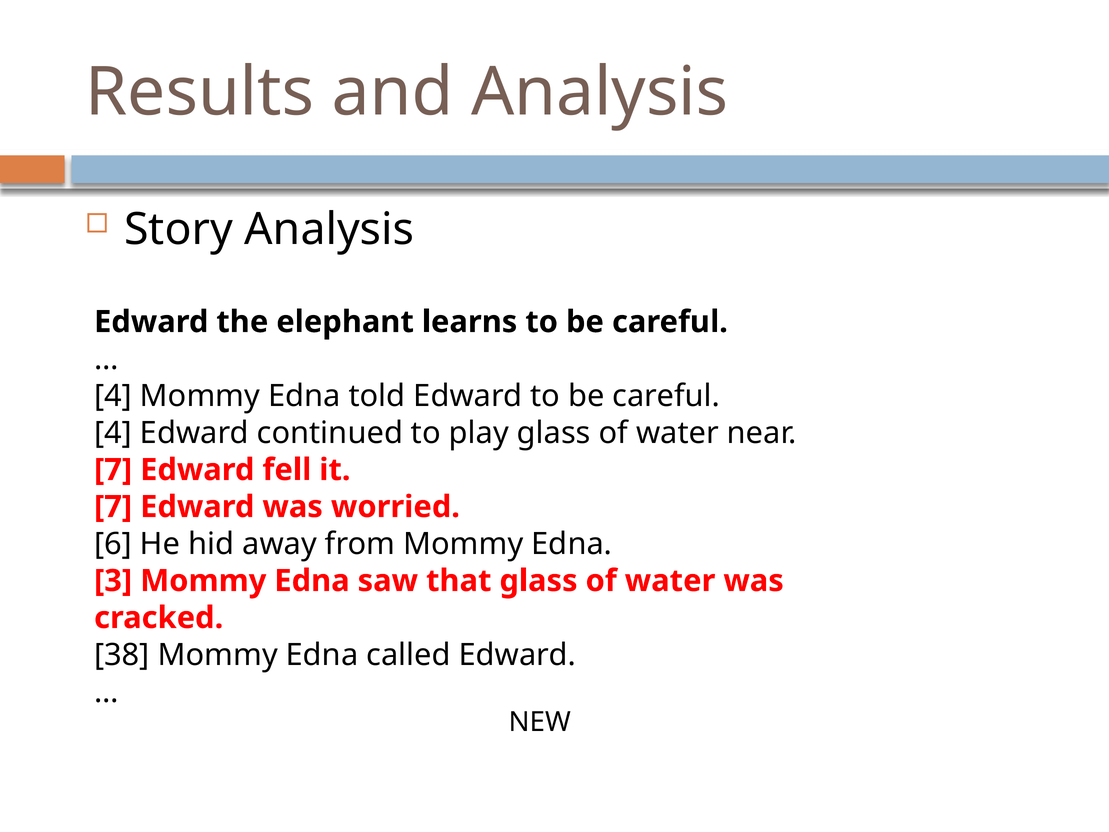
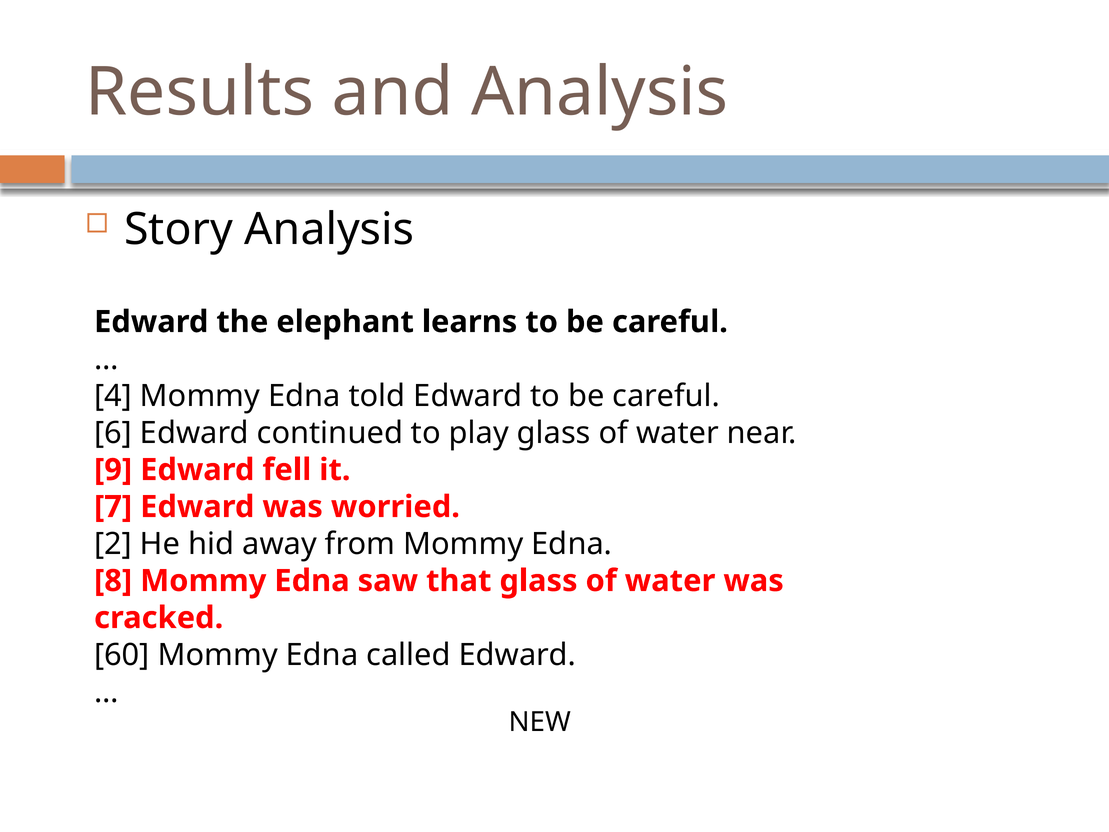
4 at (113, 433): 4 -> 6
7 at (113, 470): 7 -> 9
6: 6 -> 2
3: 3 -> 8
38: 38 -> 60
